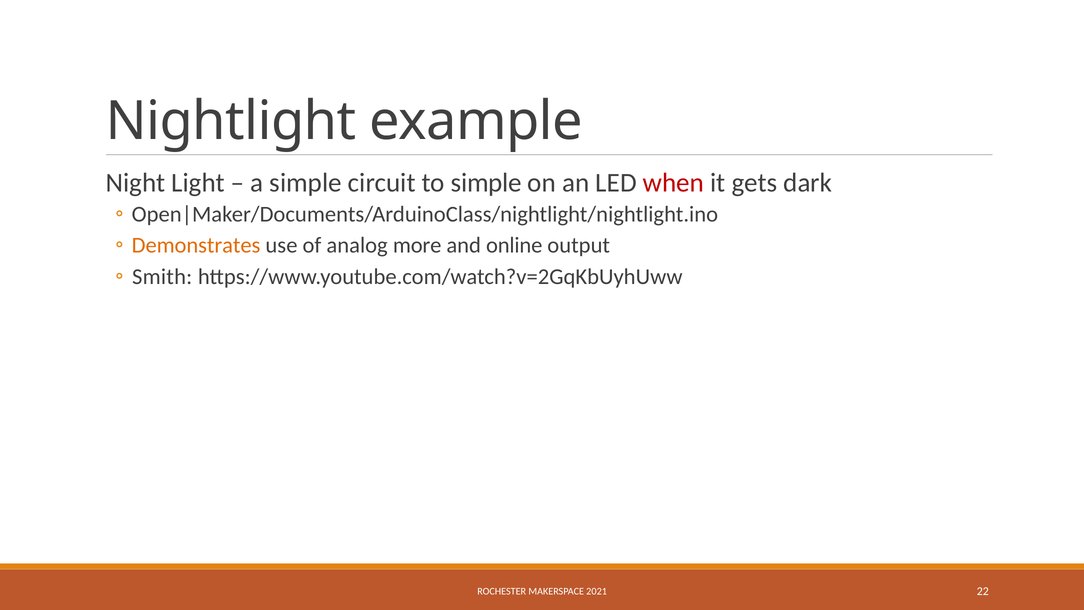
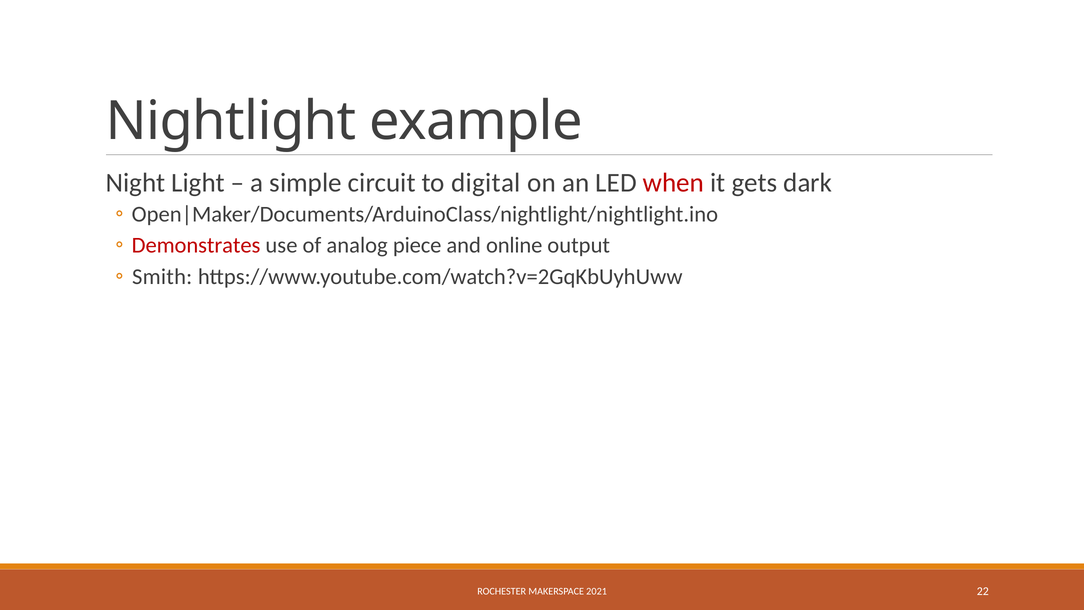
to simple: simple -> digital
Demonstrates colour: orange -> red
more: more -> piece
